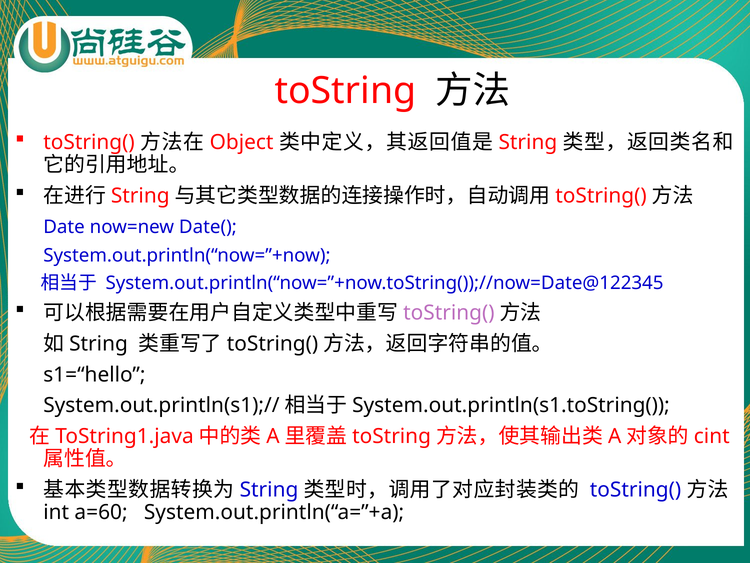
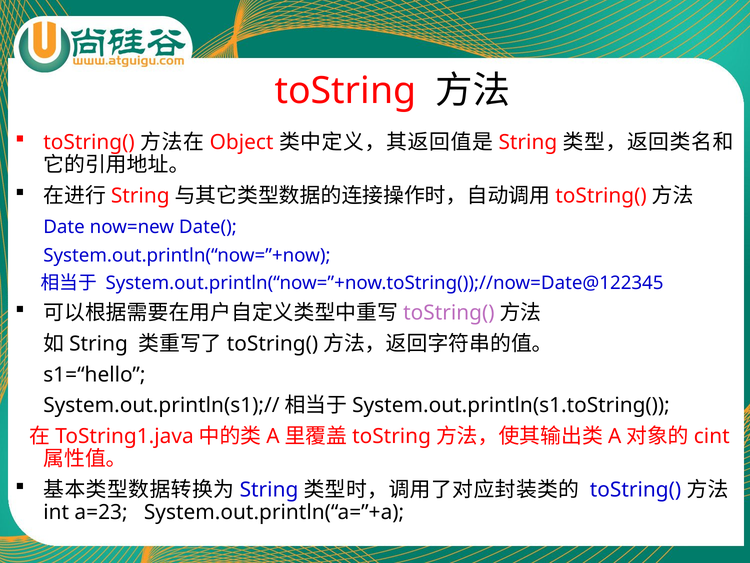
a=60: a=60 -> a=23
